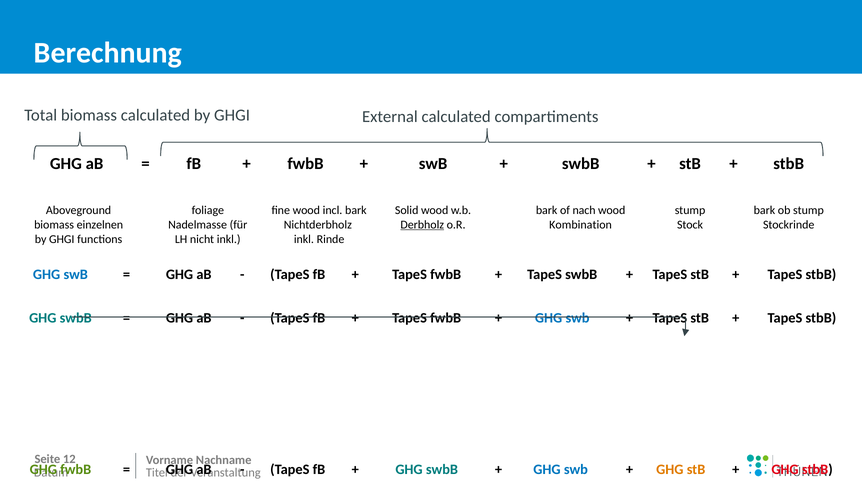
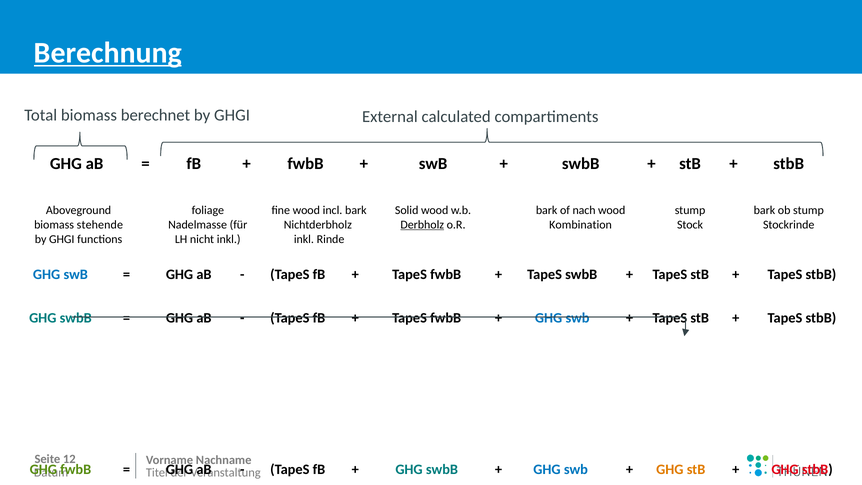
Berechnung underline: none -> present
biomass calculated: calculated -> berechnet
einzelnen: einzelnen -> stehende
